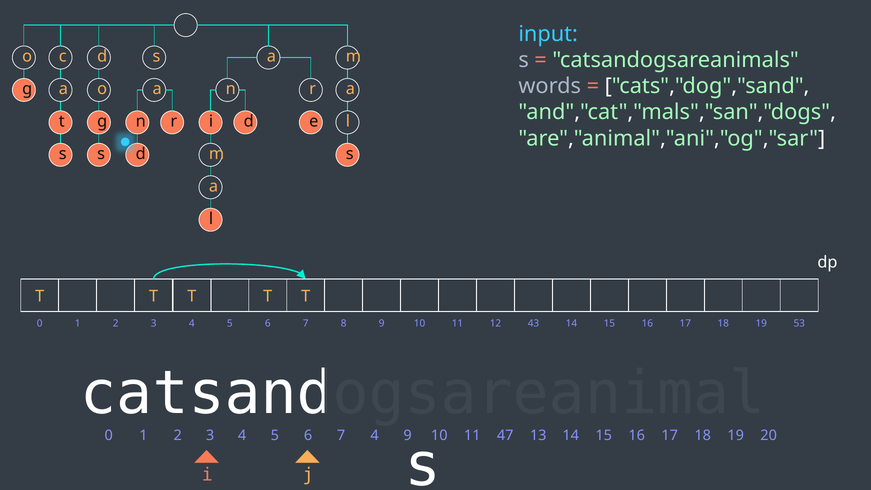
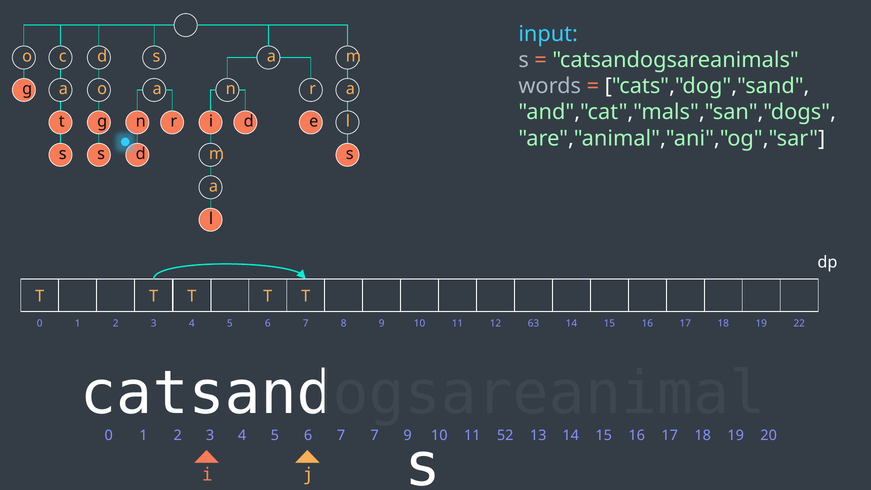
43: 43 -> 63
53: 53 -> 22
7 4: 4 -> 7
47: 47 -> 52
